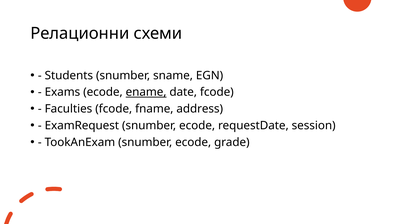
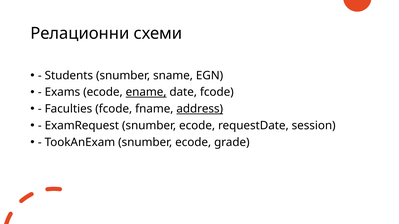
address underline: none -> present
